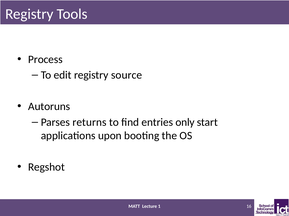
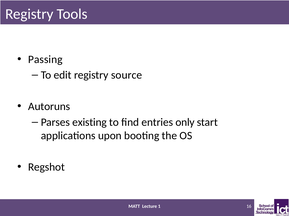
Process: Process -> Passing
returns: returns -> existing
